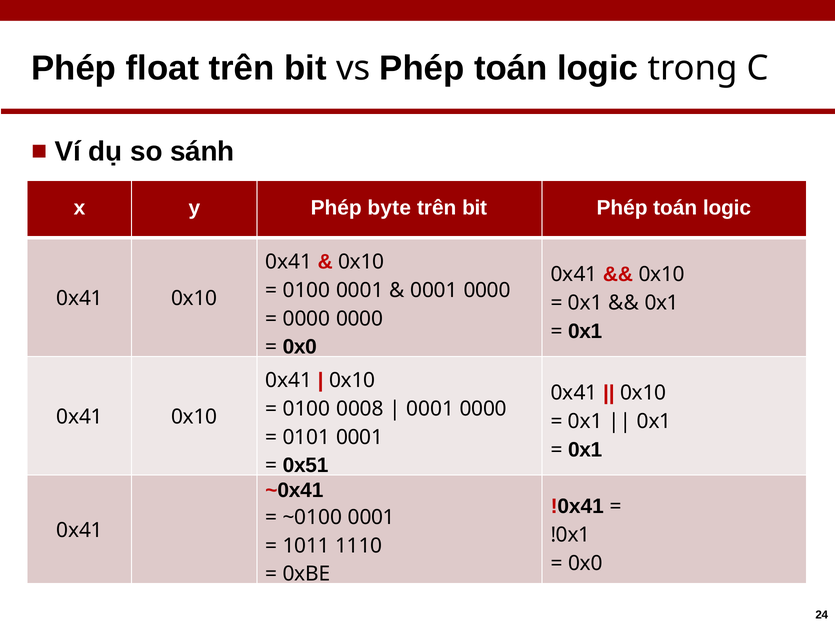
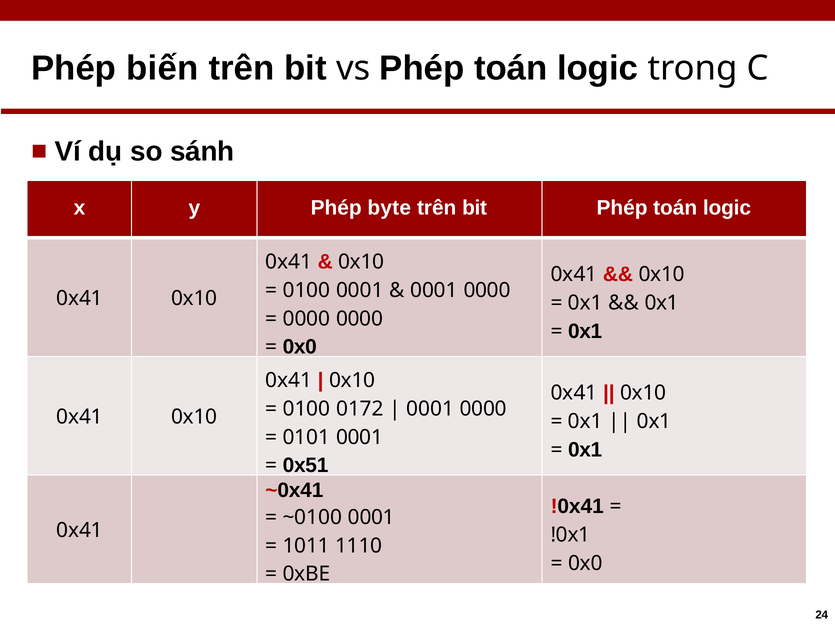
float: float -> biến
0008: 0008 -> 0172
